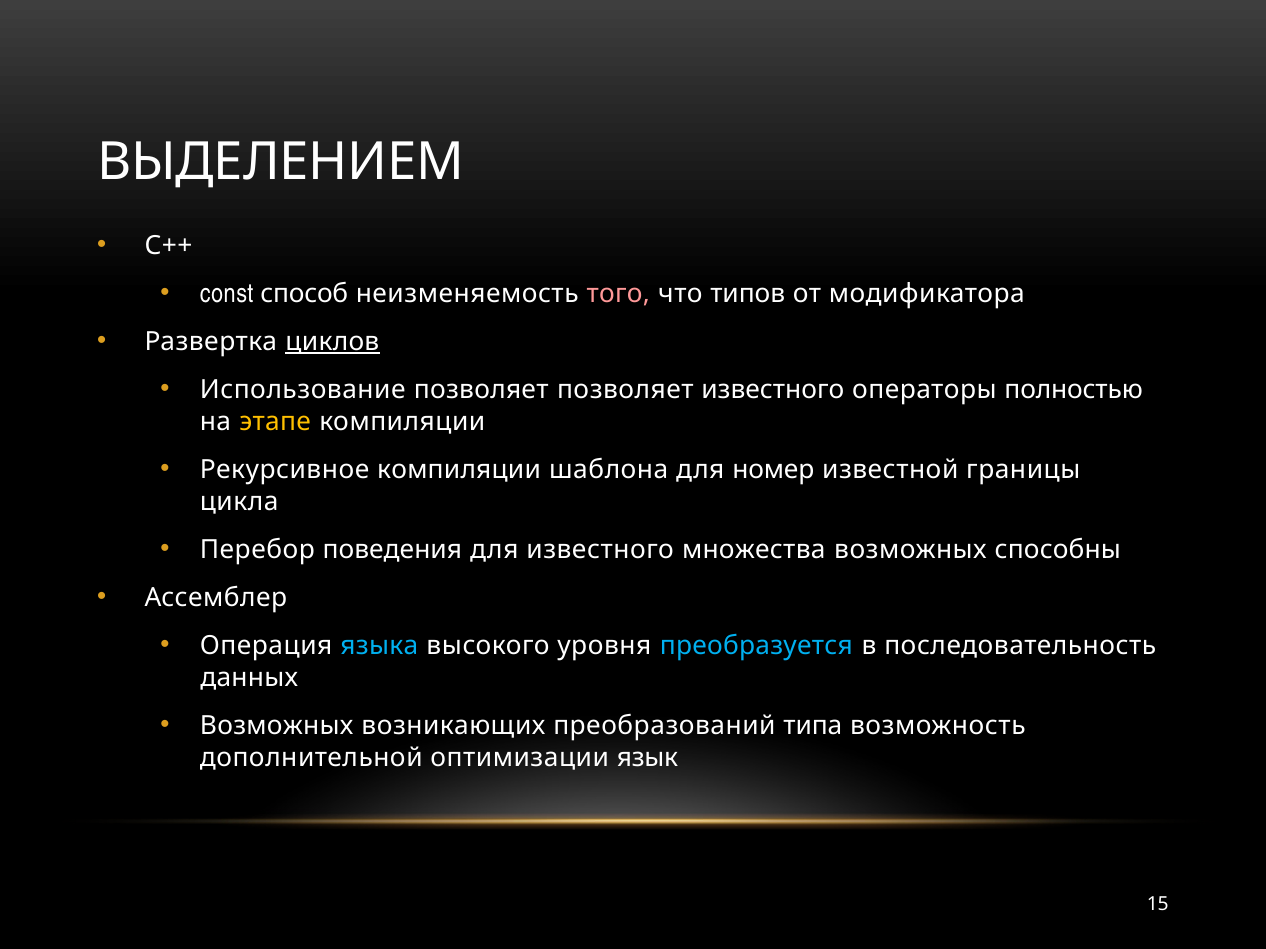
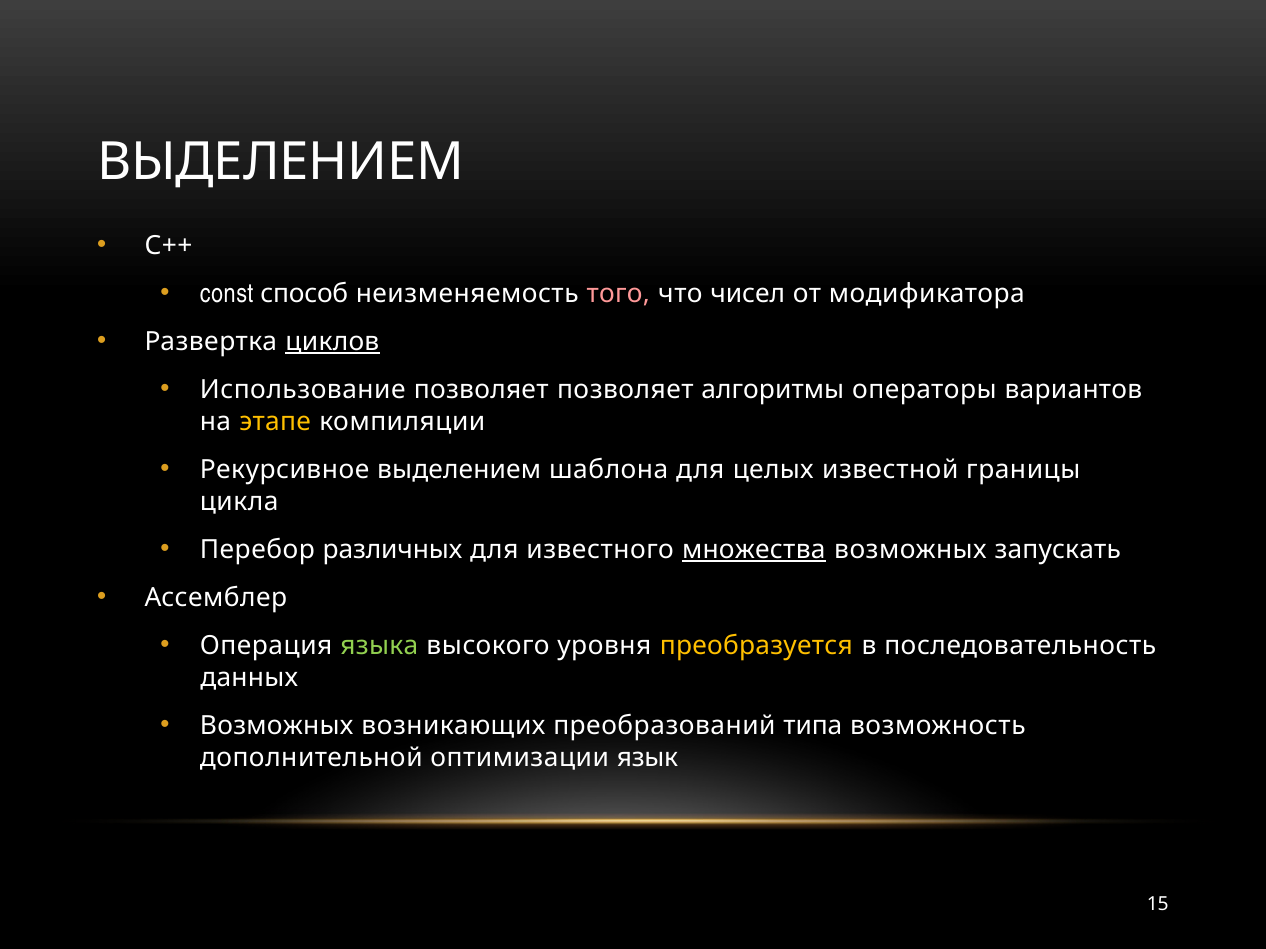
типов: типов -> чисел
позволяет известного: известного -> алгоритмы
полностью: полностью -> вариантов
Рекурсивное компиляции: компиляции -> выделением
номер: номер -> целых
поведения: поведения -> различных
множества underline: none -> present
способны: способны -> запускать
языка colour: light blue -> light green
преобразуется colour: light blue -> yellow
